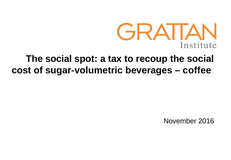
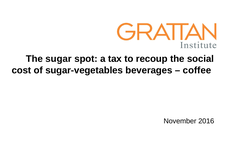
social at (59, 59): social -> sugar
sugar-volumetric: sugar-volumetric -> sugar-vegetables
